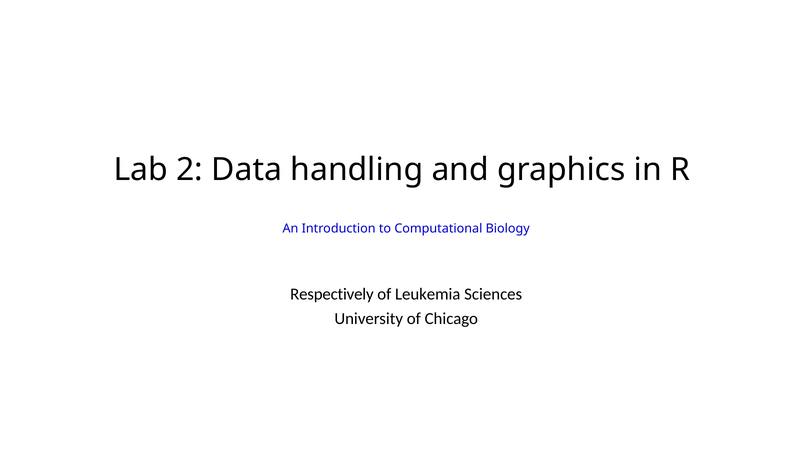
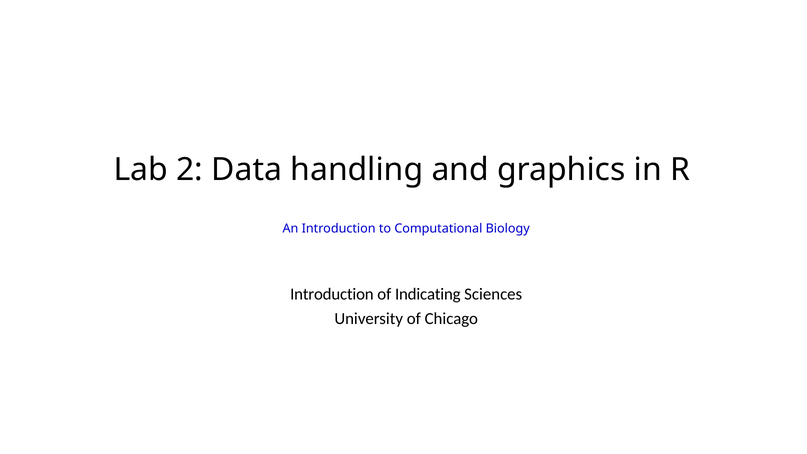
Respectively at (332, 294): Respectively -> Introduction
Leukemia: Leukemia -> Indicating
